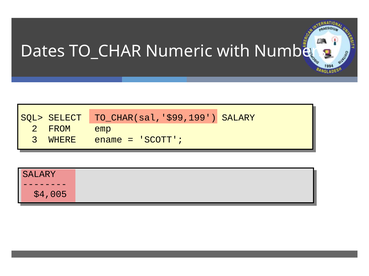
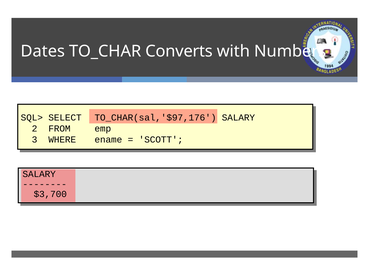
Numeric: Numeric -> Converts
TO_CHAR(sal,'$99,199: TO_CHAR(sal,'$99,199 -> TO_CHAR(sal,'$97,176
$4,005: $4,005 -> $3,700
